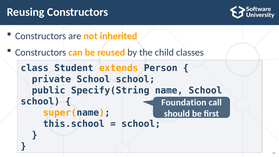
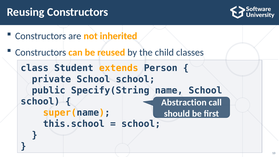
Foundation: Foundation -> Abstraction
